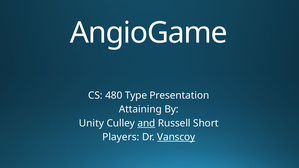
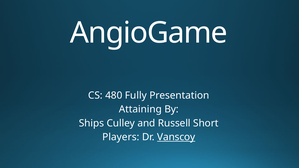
Type: Type -> Fully
Unity: Unity -> Ships
and underline: present -> none
